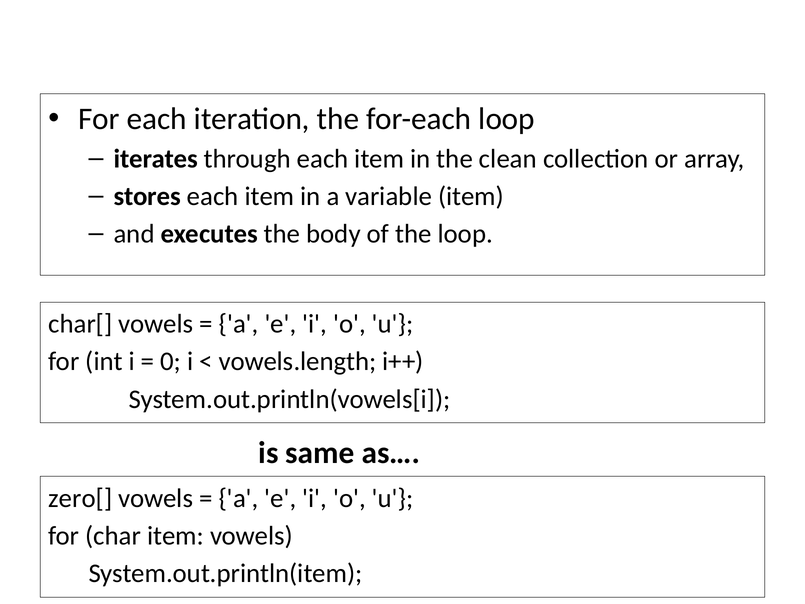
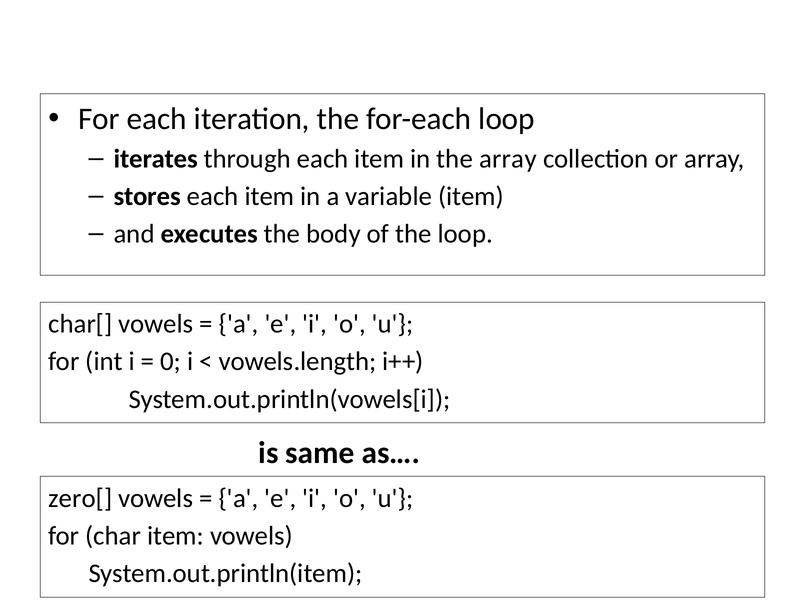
the clean: clean -> array
